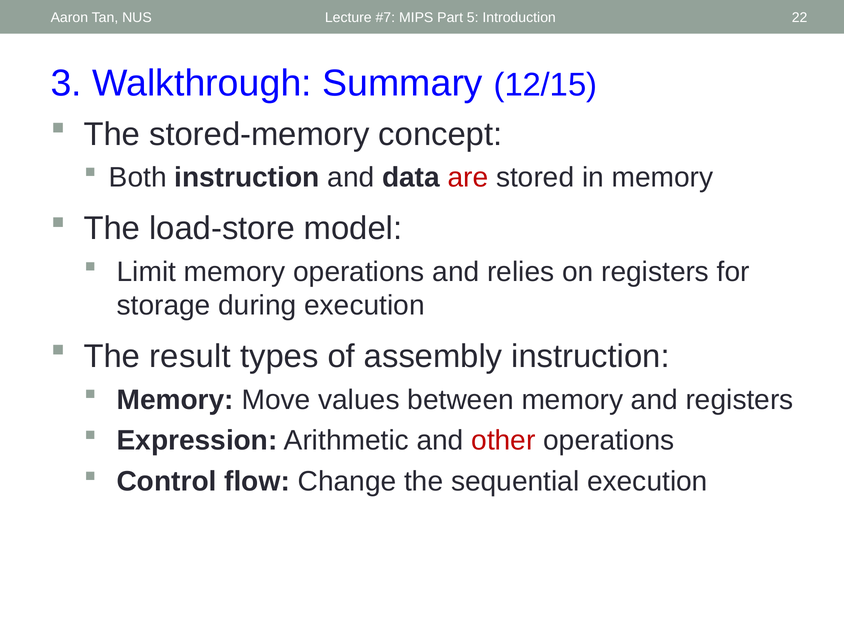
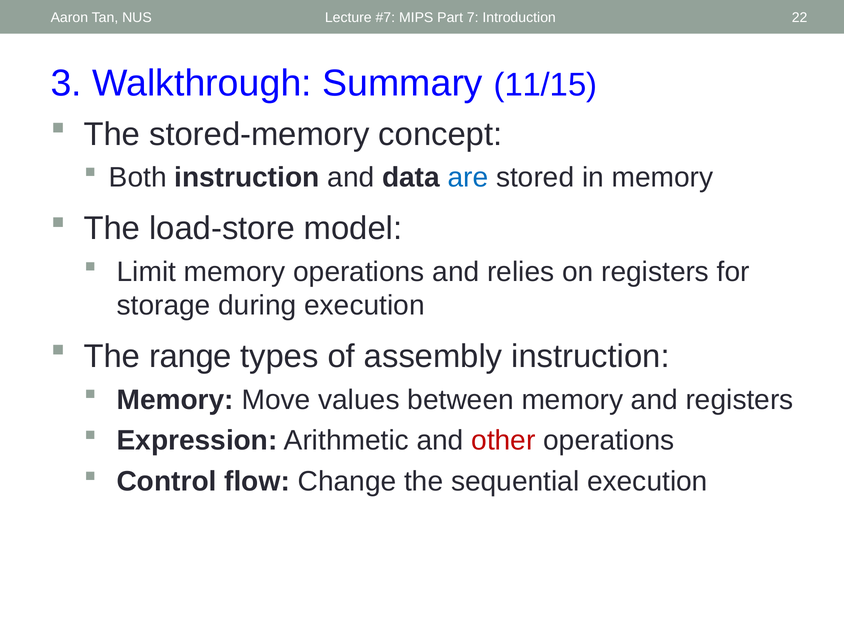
5: 5 -> 7
12/15: 12/15 -> 11/15
are colour: red -> blue
result: result -> range
